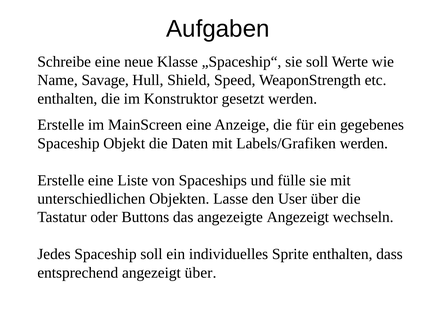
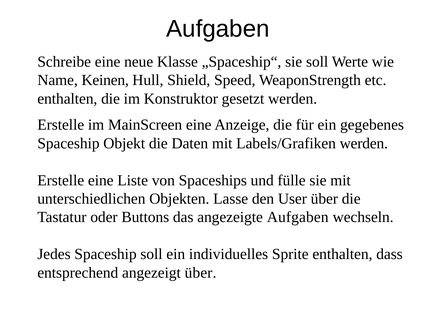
Savage: Savage -> Keinen
angezeigte Angezeigt: Angezeigt -> Aufgaben
